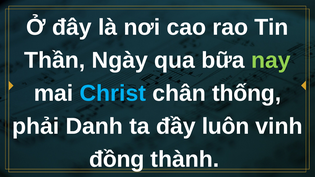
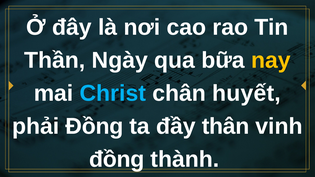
nay colour: light green -> yellow
thống: thống -> huyết
phải Danh: Danh -> Đồng
luôn: luôn -> thân
